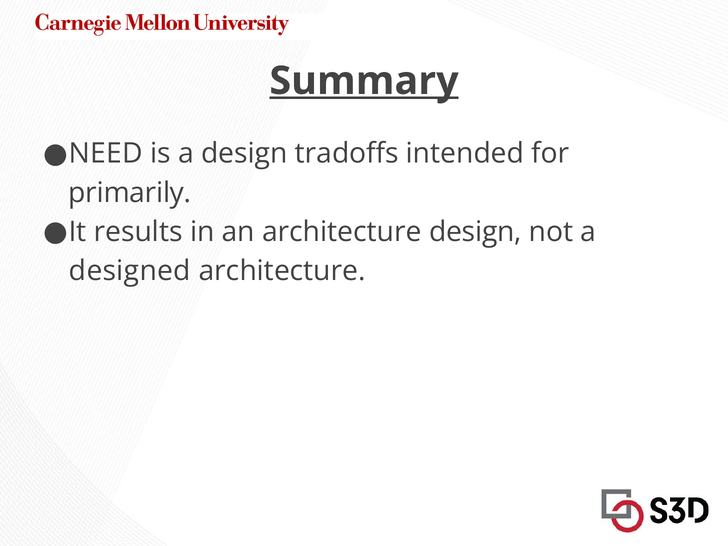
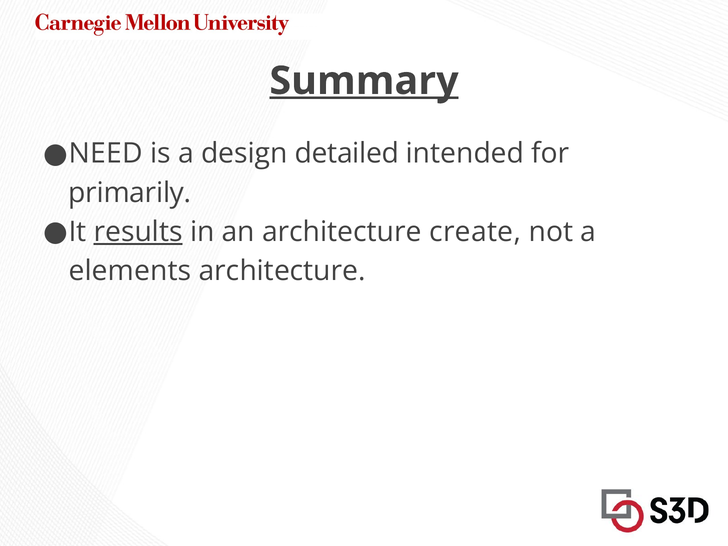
tradoffs: tradoffs -> detailed
results underline: none -> present
architecture design: design -> create
designed: designed -> elements
